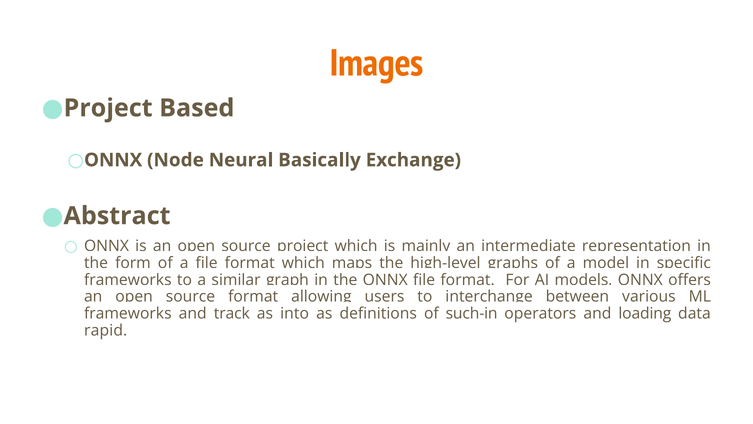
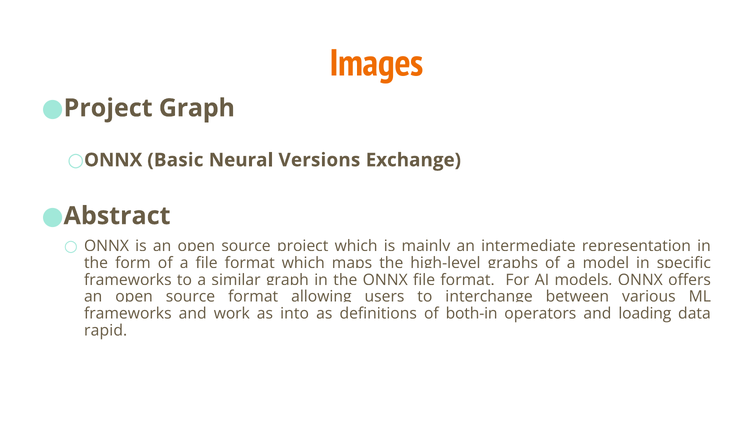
Based at (197, 108): Based -> Graph
Node: Node -> Basic
Basically: Basically -> Versions
track: track -> work
such-in: such-in -> both-in
